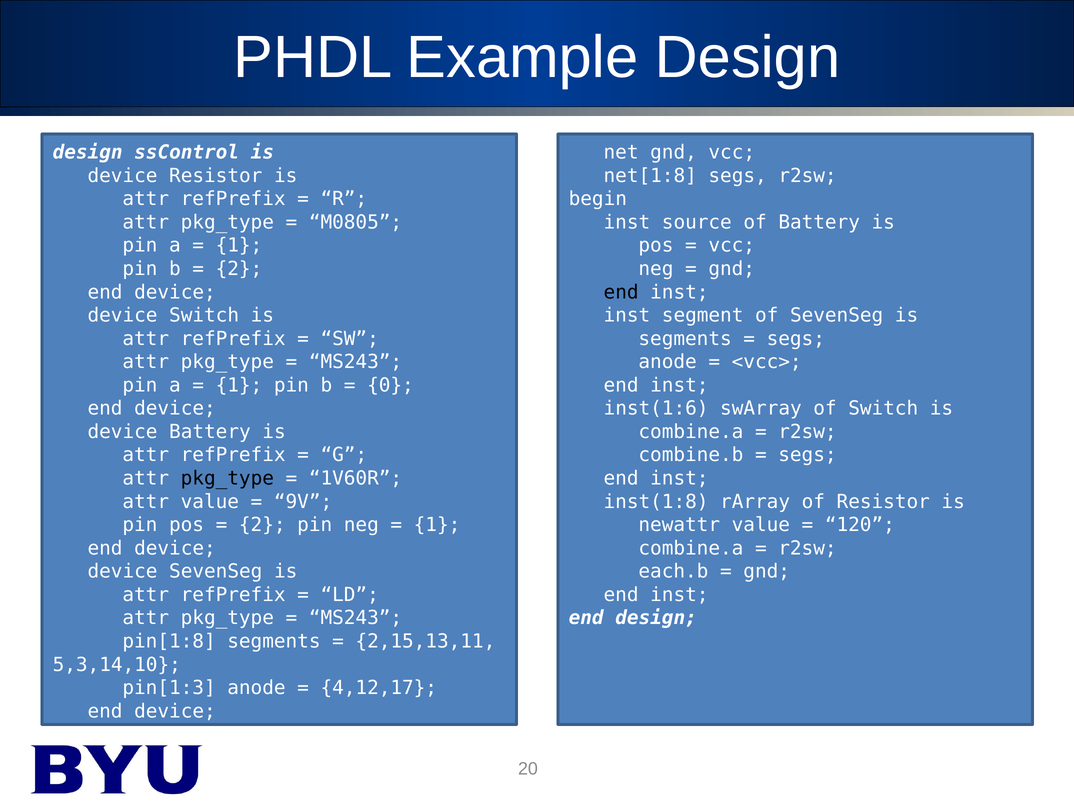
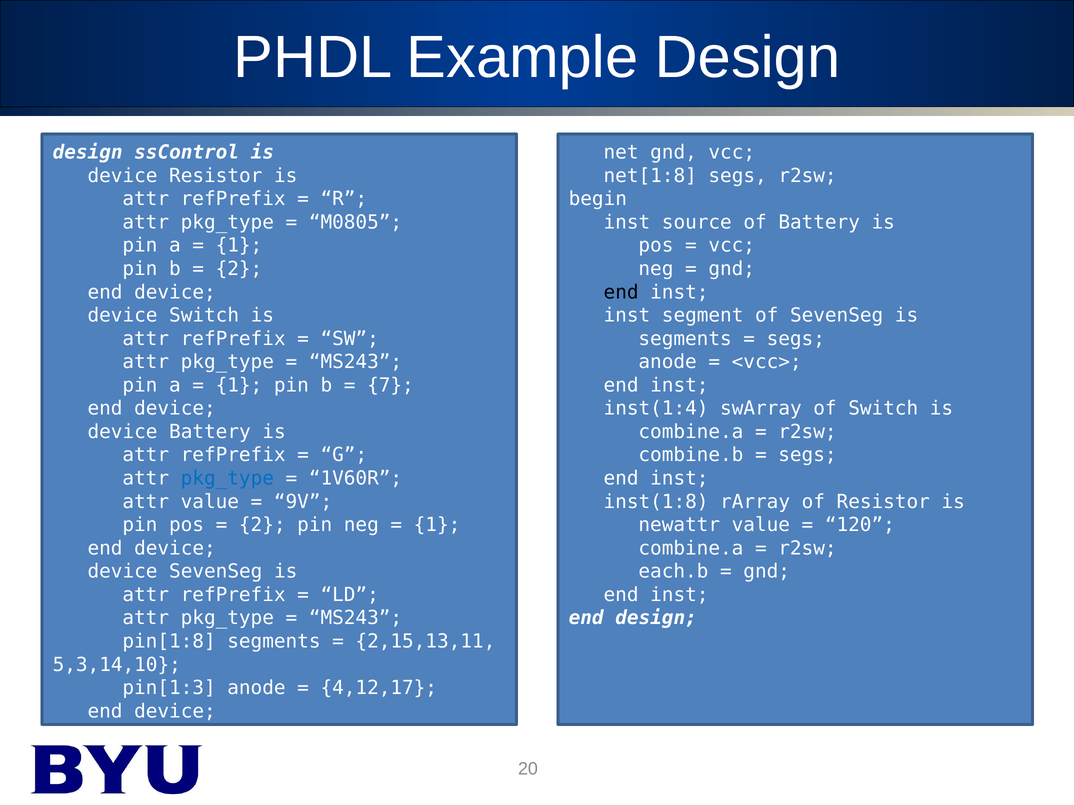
0: 0 -> 7
inst(1:6: inst(1:6 -> inst(1:4
pkg_type at (227, 479) colour: black -> blue
